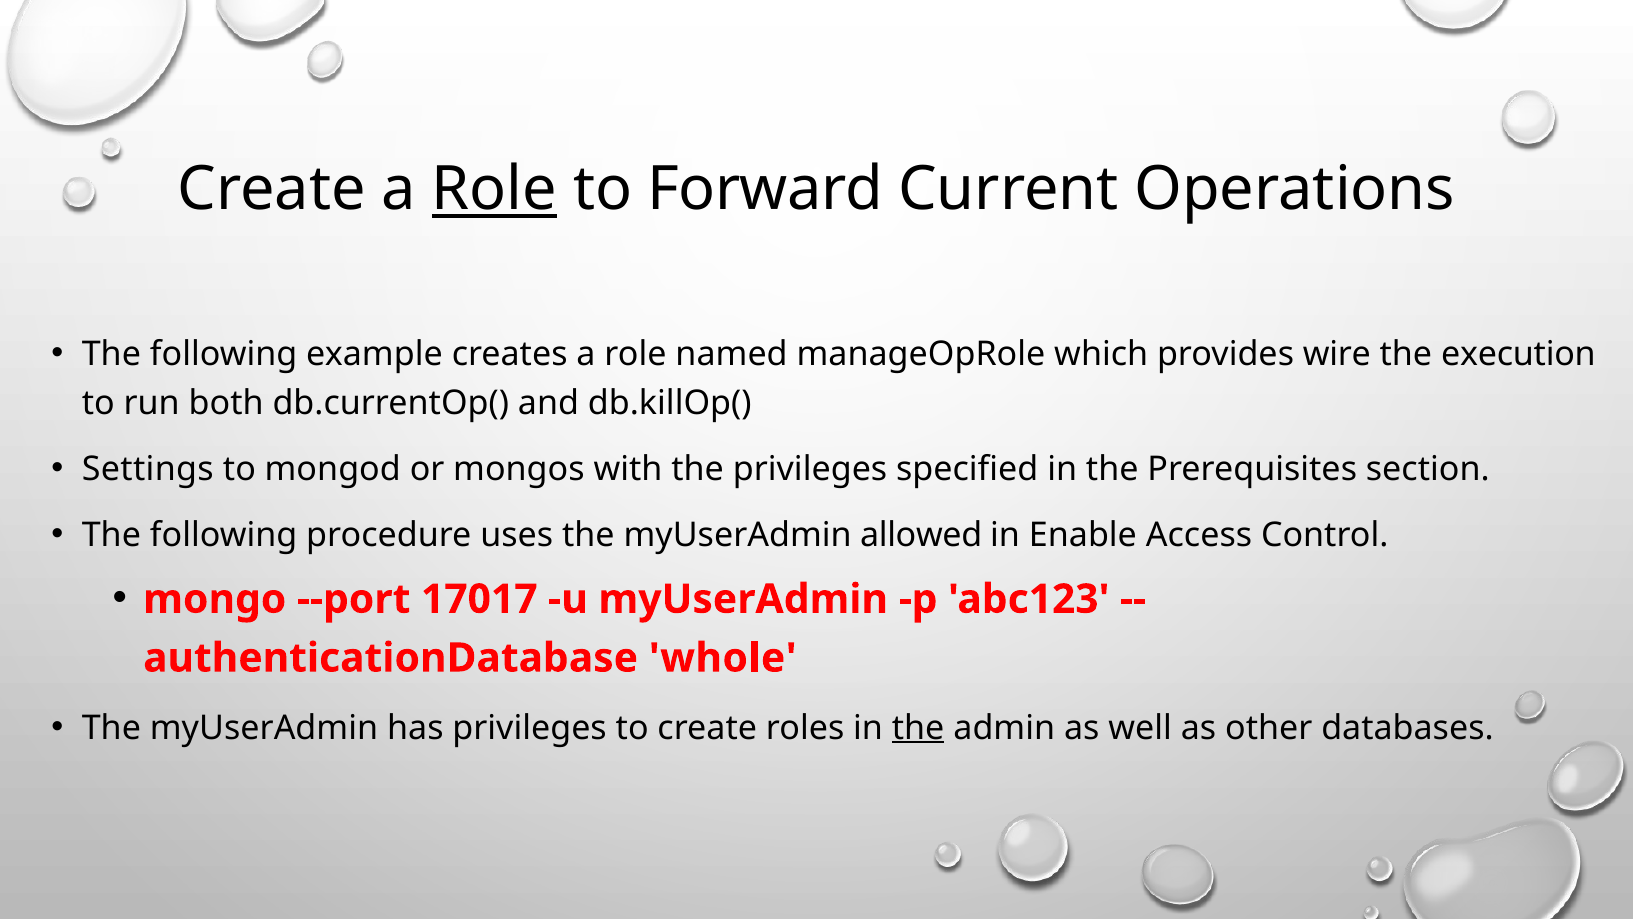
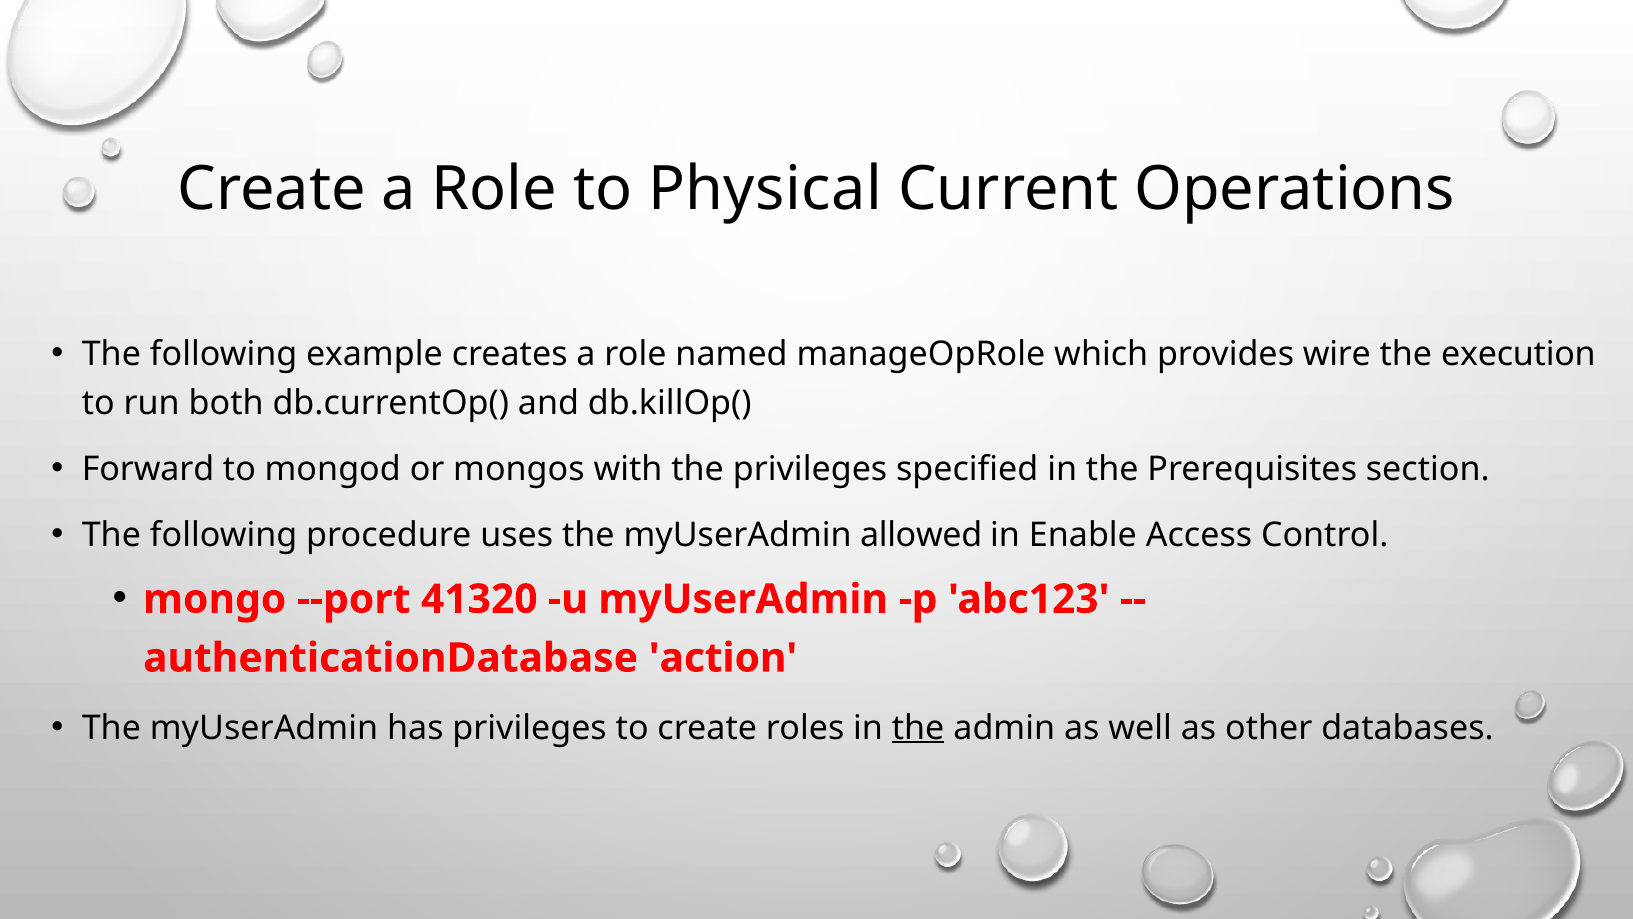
Role at (495, 189) underline: present -> none
Forward: Forward -> Physical
Settings: Settings -> Forward
17017: 17017 -> 41320
whole: whole -> action
